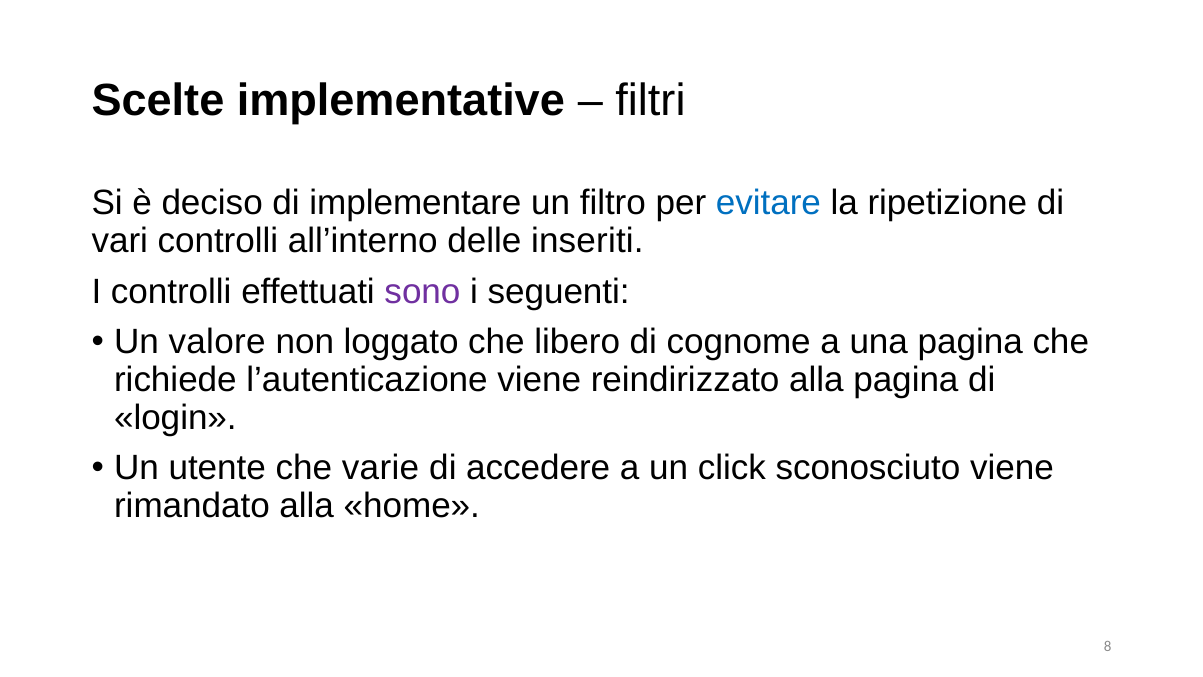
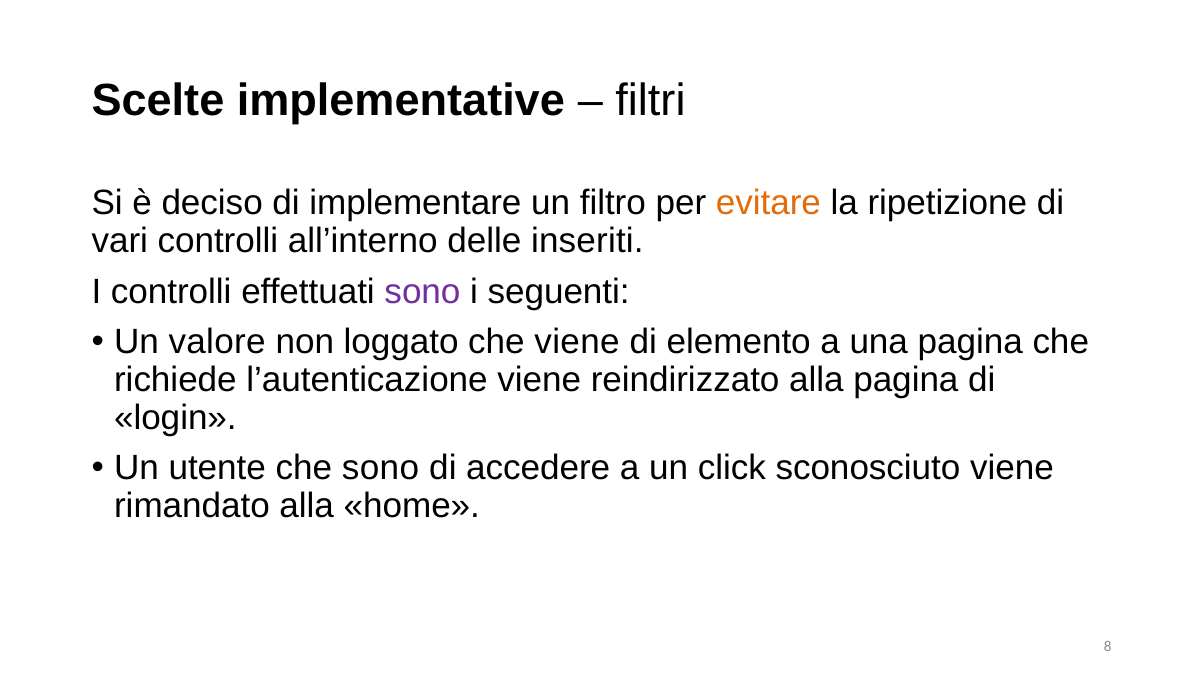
evitare colour: blue -> orange
che libero: libero -> viene
cognome: cognome -> elemento
che varie: varie -> sono
